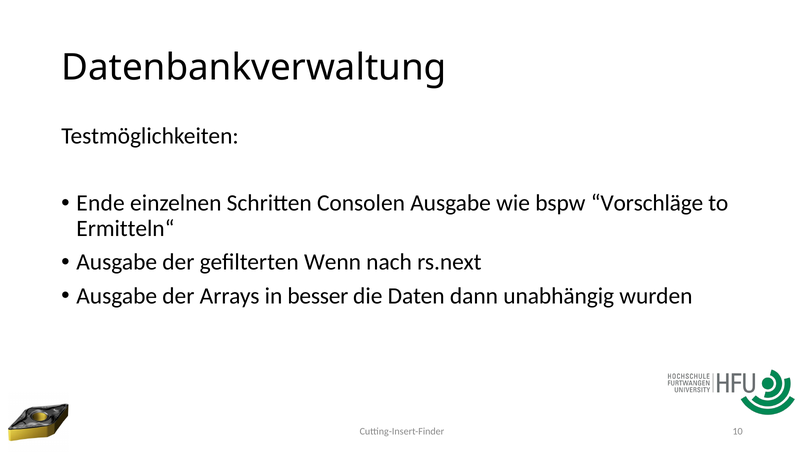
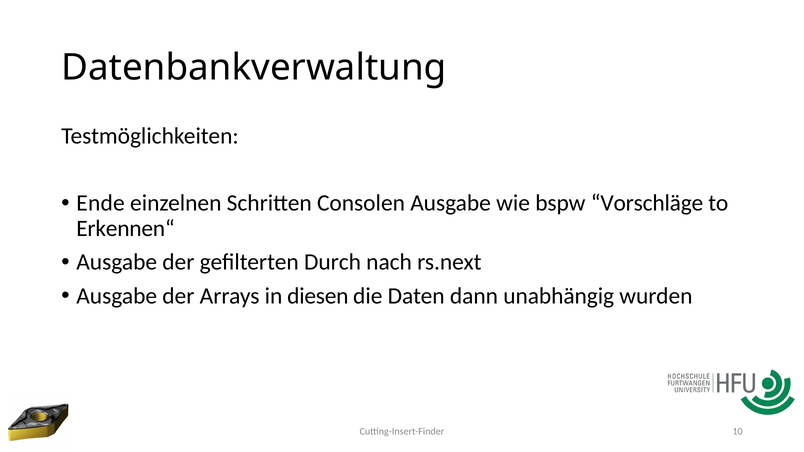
Ermitteln“: Ermitteln“ -> Erkennen“
Wenn: Wenn -> Durch
besser: besser -> diesen
